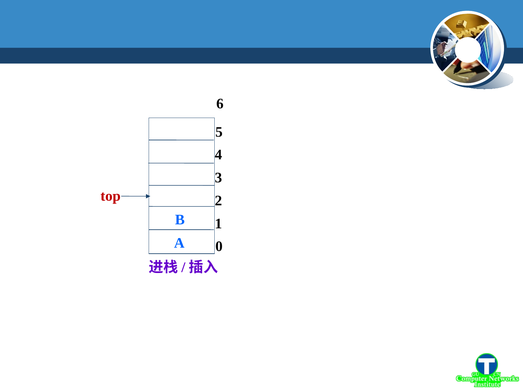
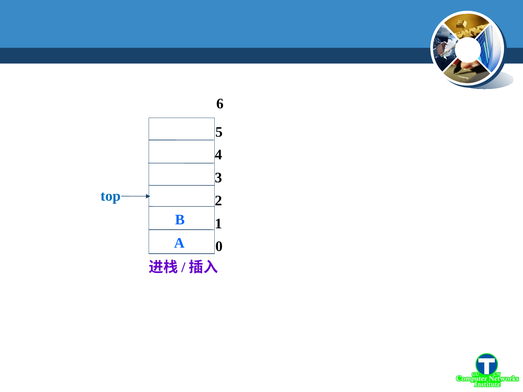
top colour: red -> blue
